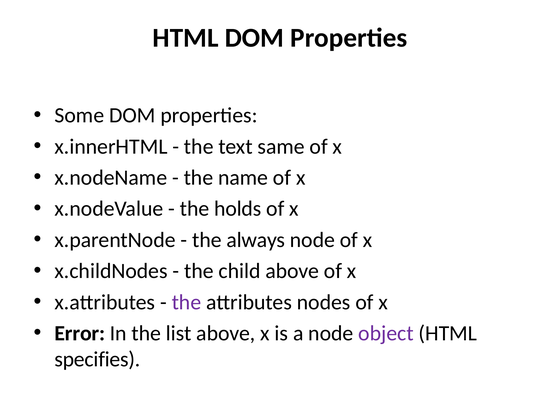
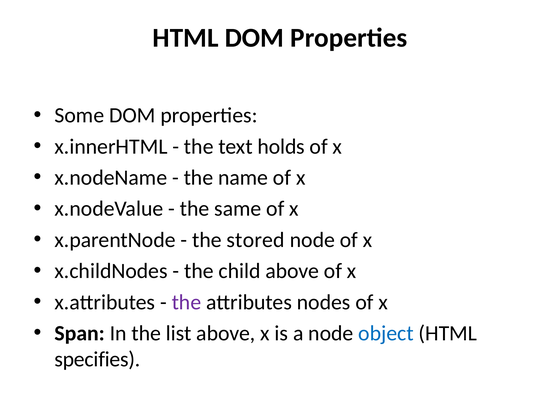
same: same -> holds
holds: holds -> same
always: always -> stored
Error: Error -> Span
object colour: purple -> blue
